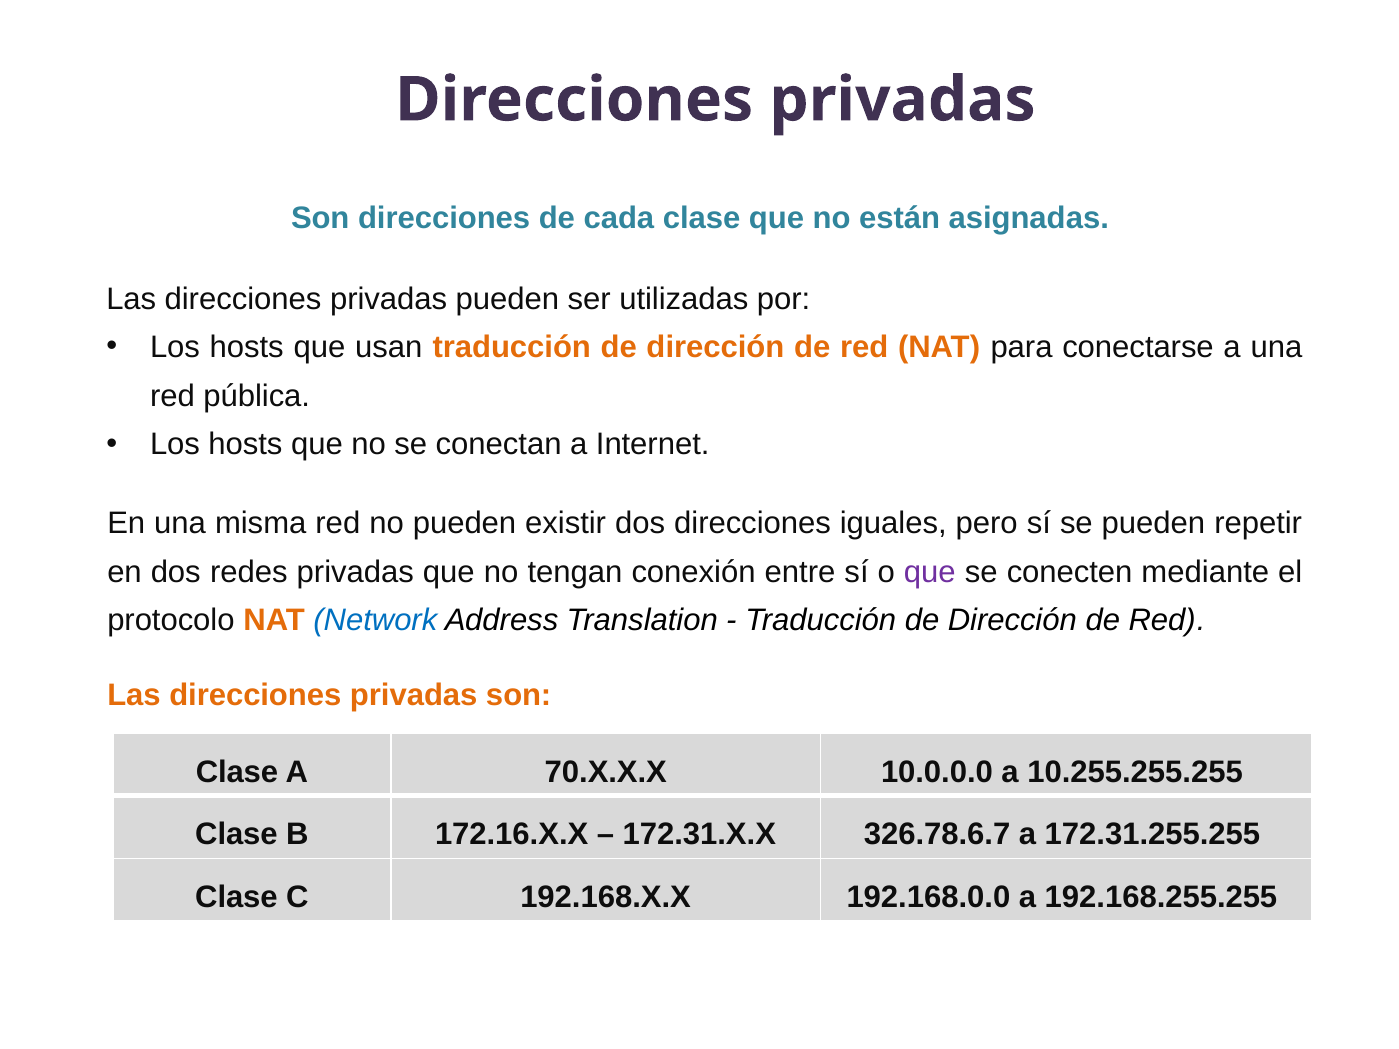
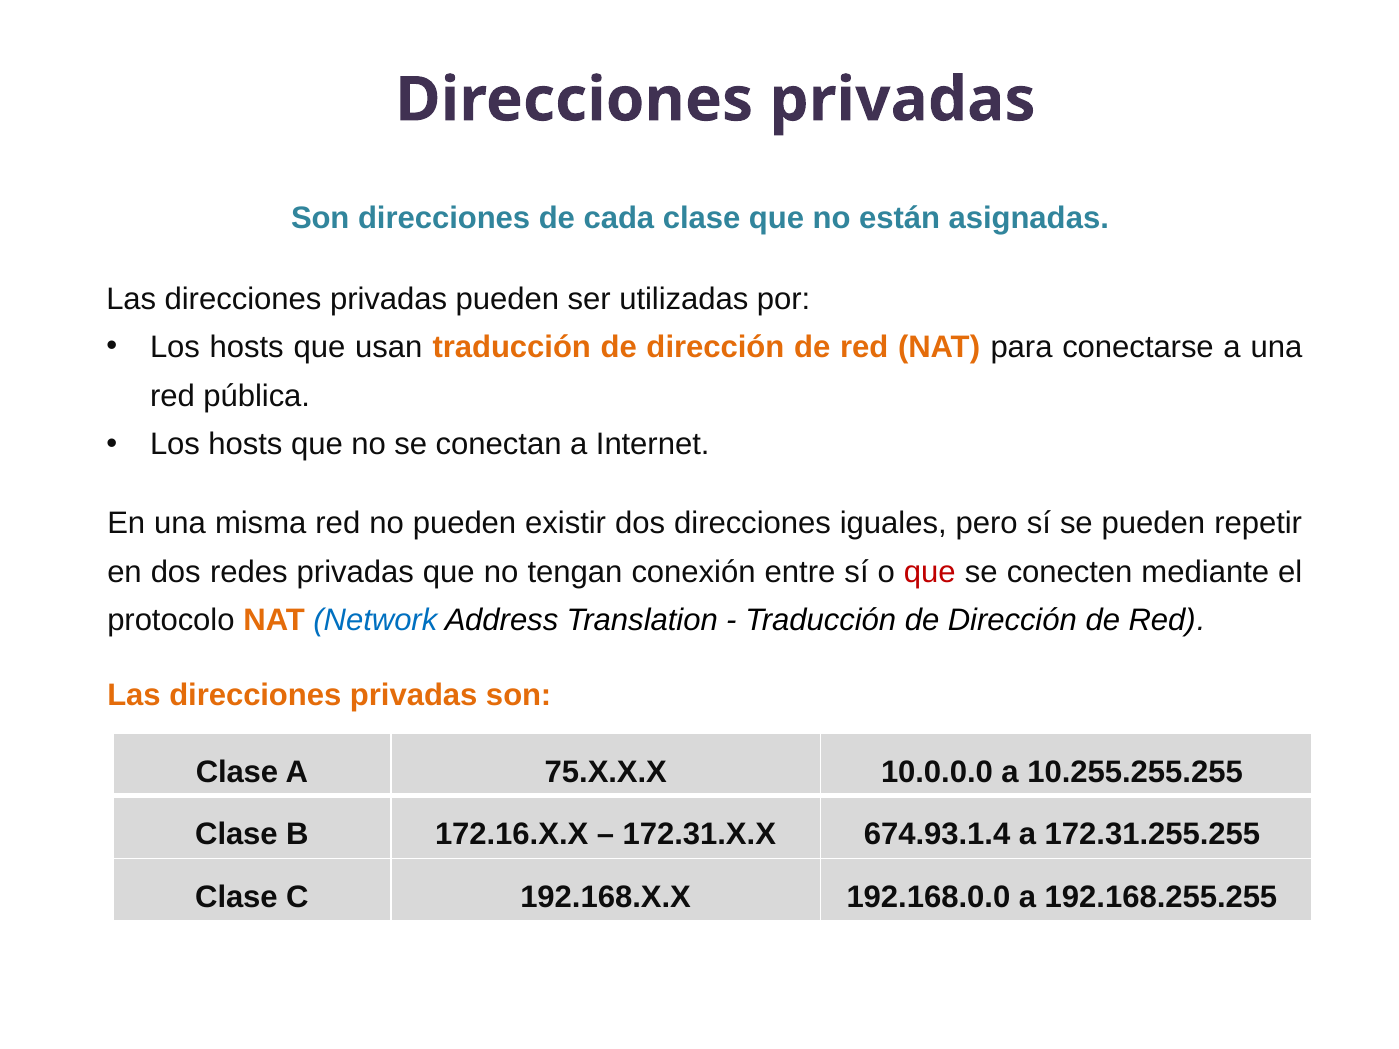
que at (930, 572) colour: purple -> red
70.X.X.X: 70.X.X.X -> 75.X.X.X
326.78.6.7: 326.78.6.7 -> 674.93.1.4
